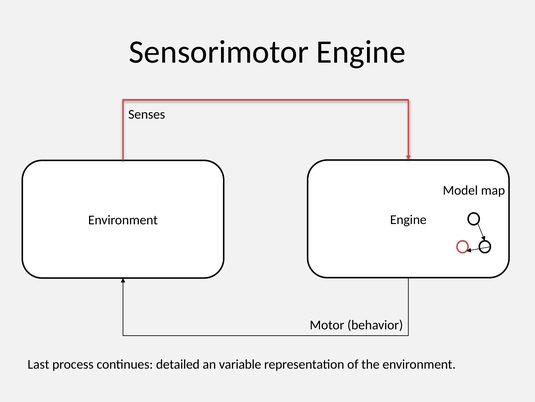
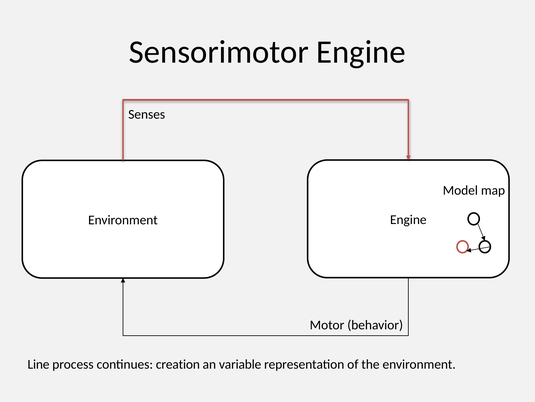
Last: Last -> Line
detailed: detailed -> creation
